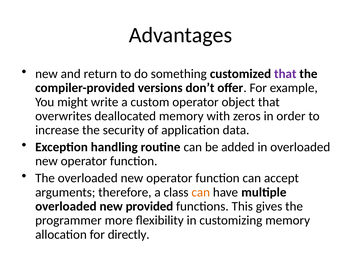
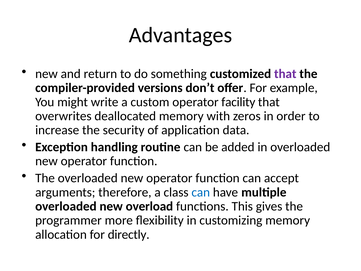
object: object -> facility
can at (201, 192) colour: orange -> blue
provided: provided -> overload
